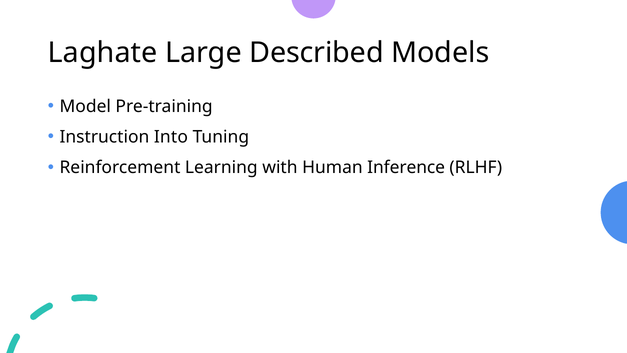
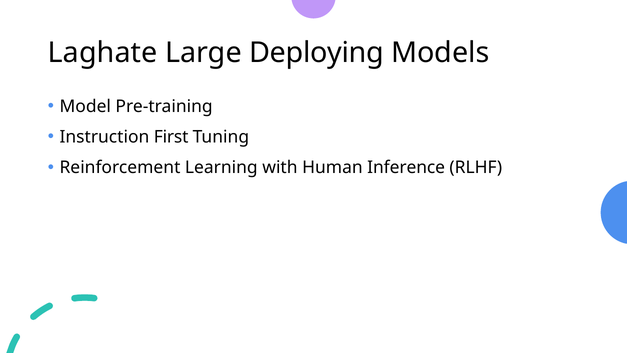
Described: Described -> Deploying
Into: Into -> First
